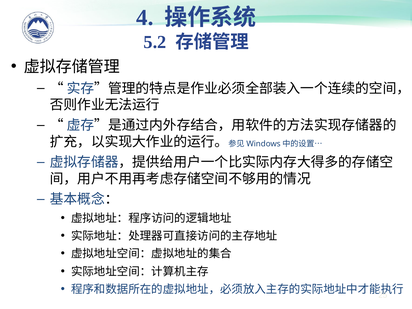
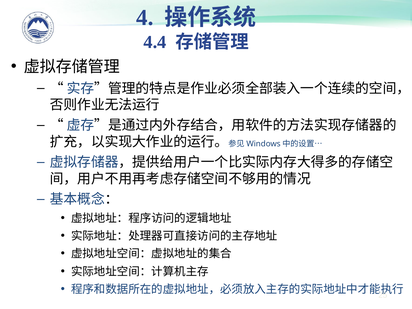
5.2: 5.2 -> 4.4
